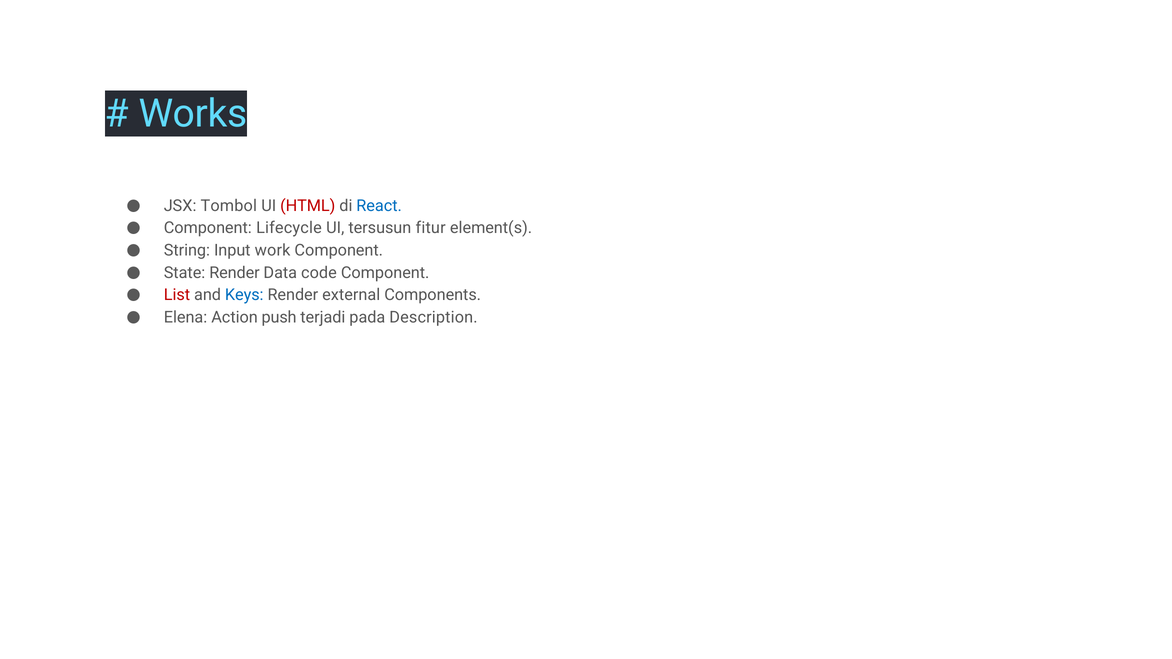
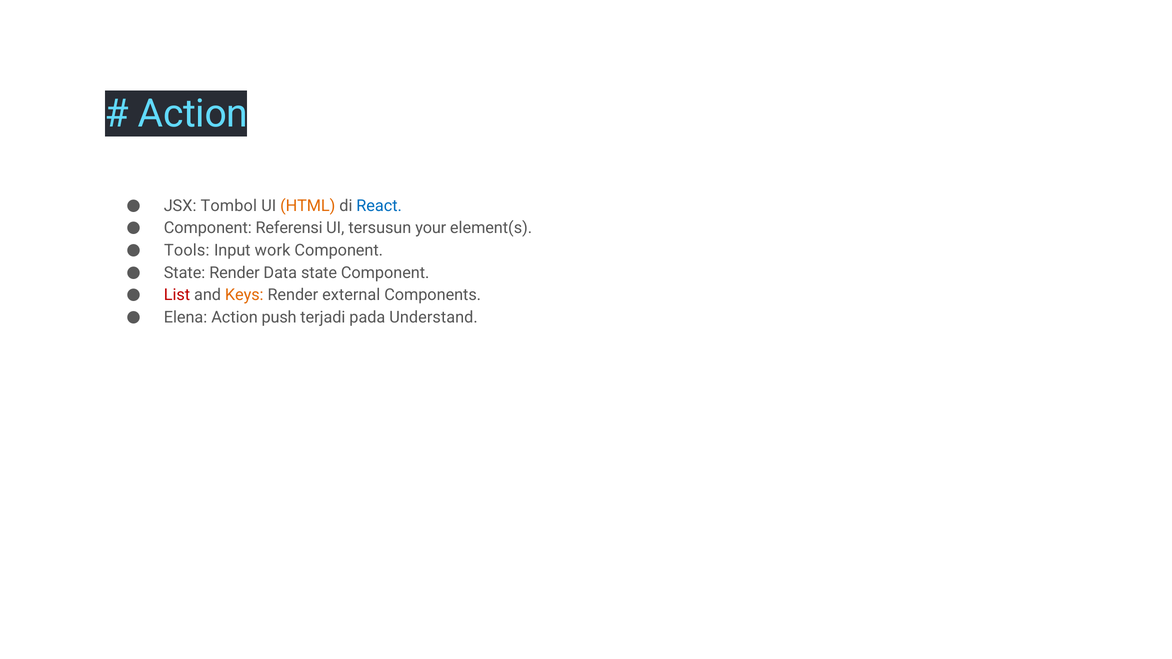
Works at (193, 114): Works -> Action
HTML colour: red -> orange
Lifecycle: Lifecycle -> Referensi
fitur: fitur -> your
String: String -> Tools
Data code: code -> state
Keys colour: blue -> orange
Description: Description -> Understand
